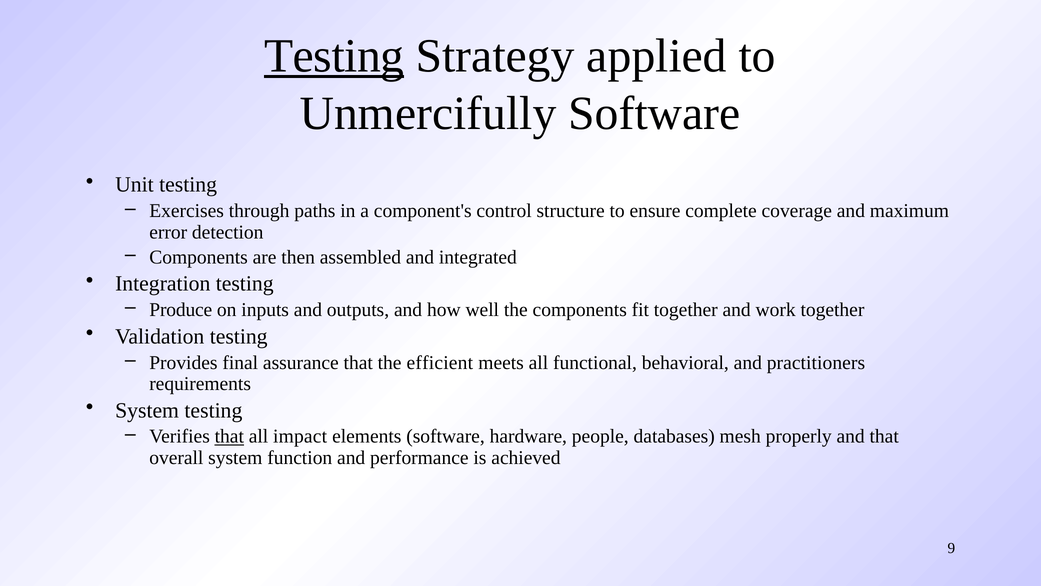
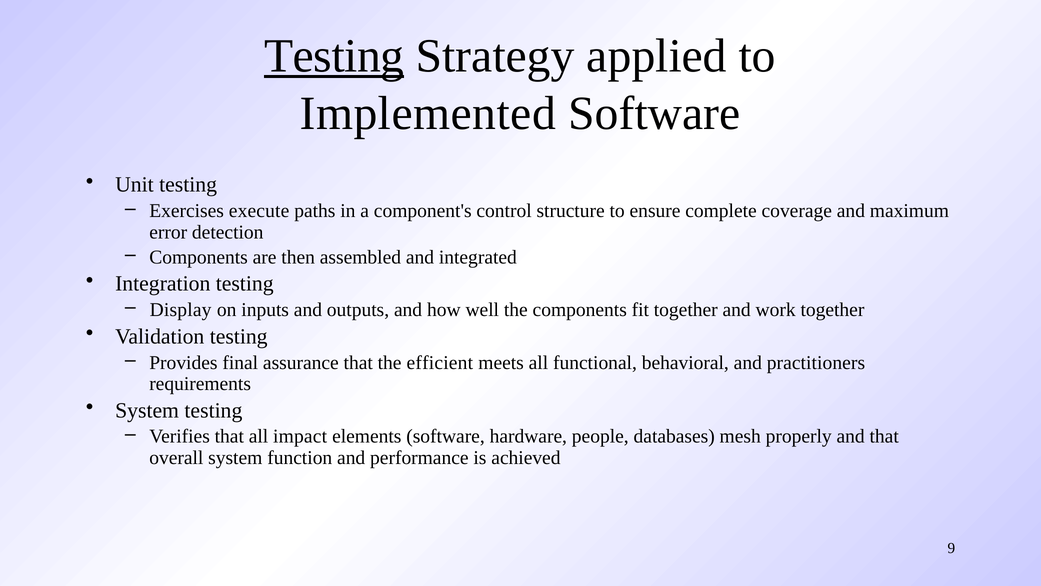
Unmercifully: Unmercifully -> Implemented
through: through -> execute
Produce: Produce -> Display
that at (229, 436) underline: present -> none
